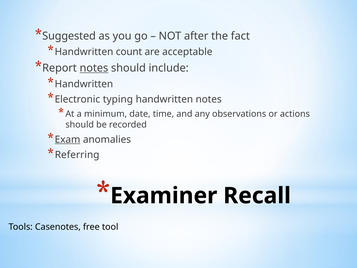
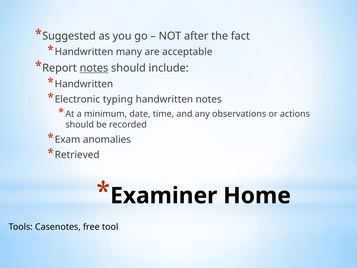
count: count -> many
Exam underline: present -> none
Referring: Referring -> Retrieved
Recall: Recall -> Home
